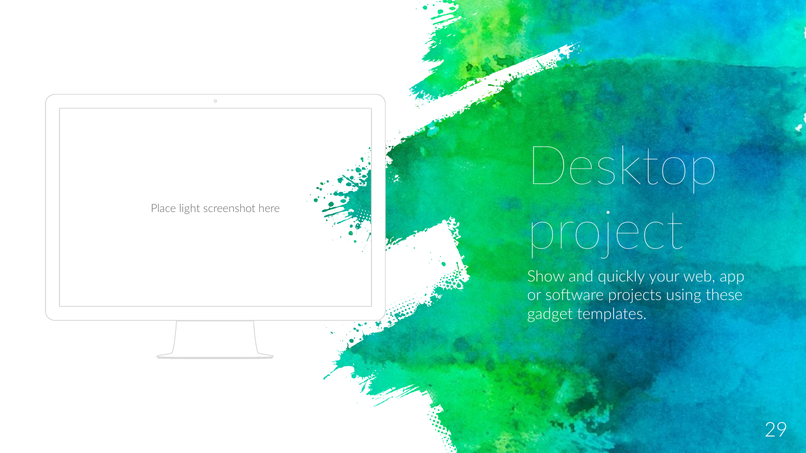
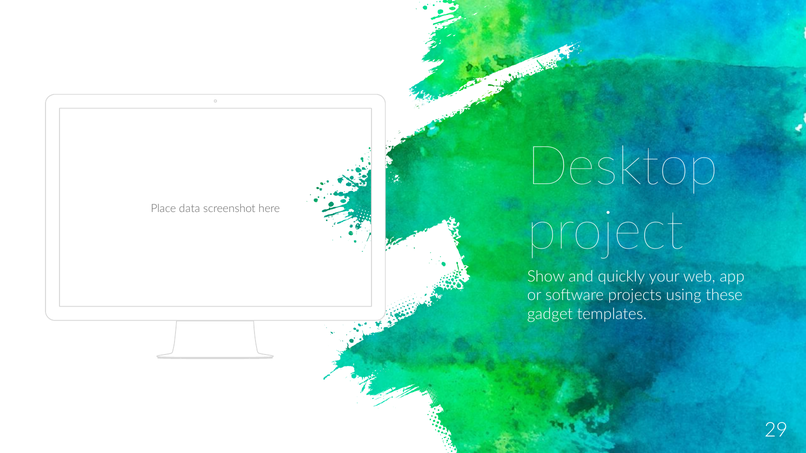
light: light -> data
